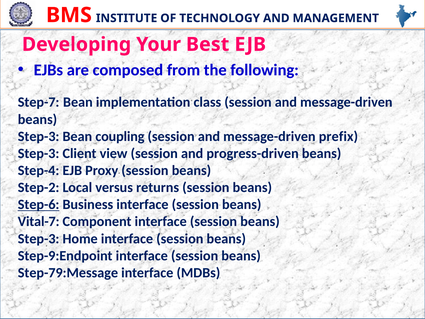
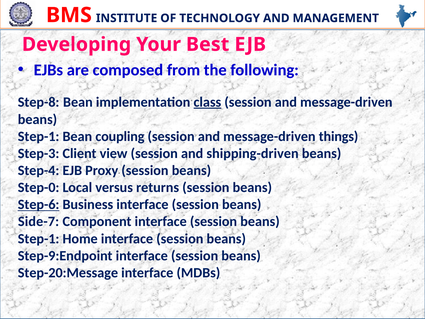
Step-7: Step-7 -> Step-8
class underline: none -> present
Step-3 at (39, 136): Step-3 -> Step-1
prefix: prefix -> things
progress-driven: progress-driven -> shipping-driven
Step-2: Step-2 -> Step-0
Vital-7: Vital-7 -> Side-7
Step-3 at (39, 238): Step-3 -> Step-1
Step-79:Message: Step-79:Message -> Step-20:Message
